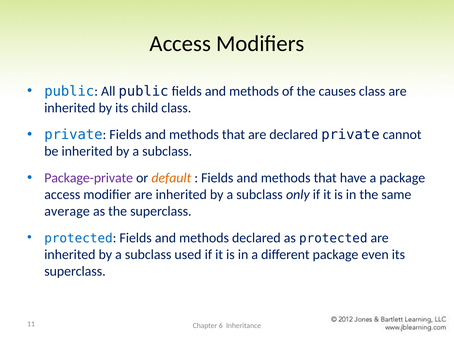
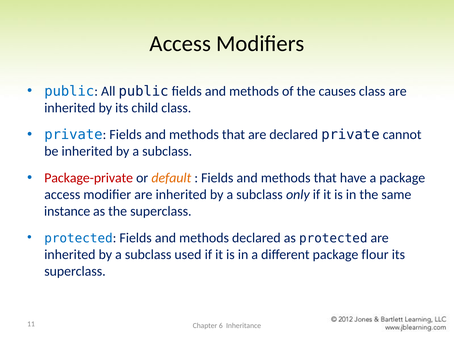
Package-private colour: purple -> red
average: average -> instance
even: even -> flour
